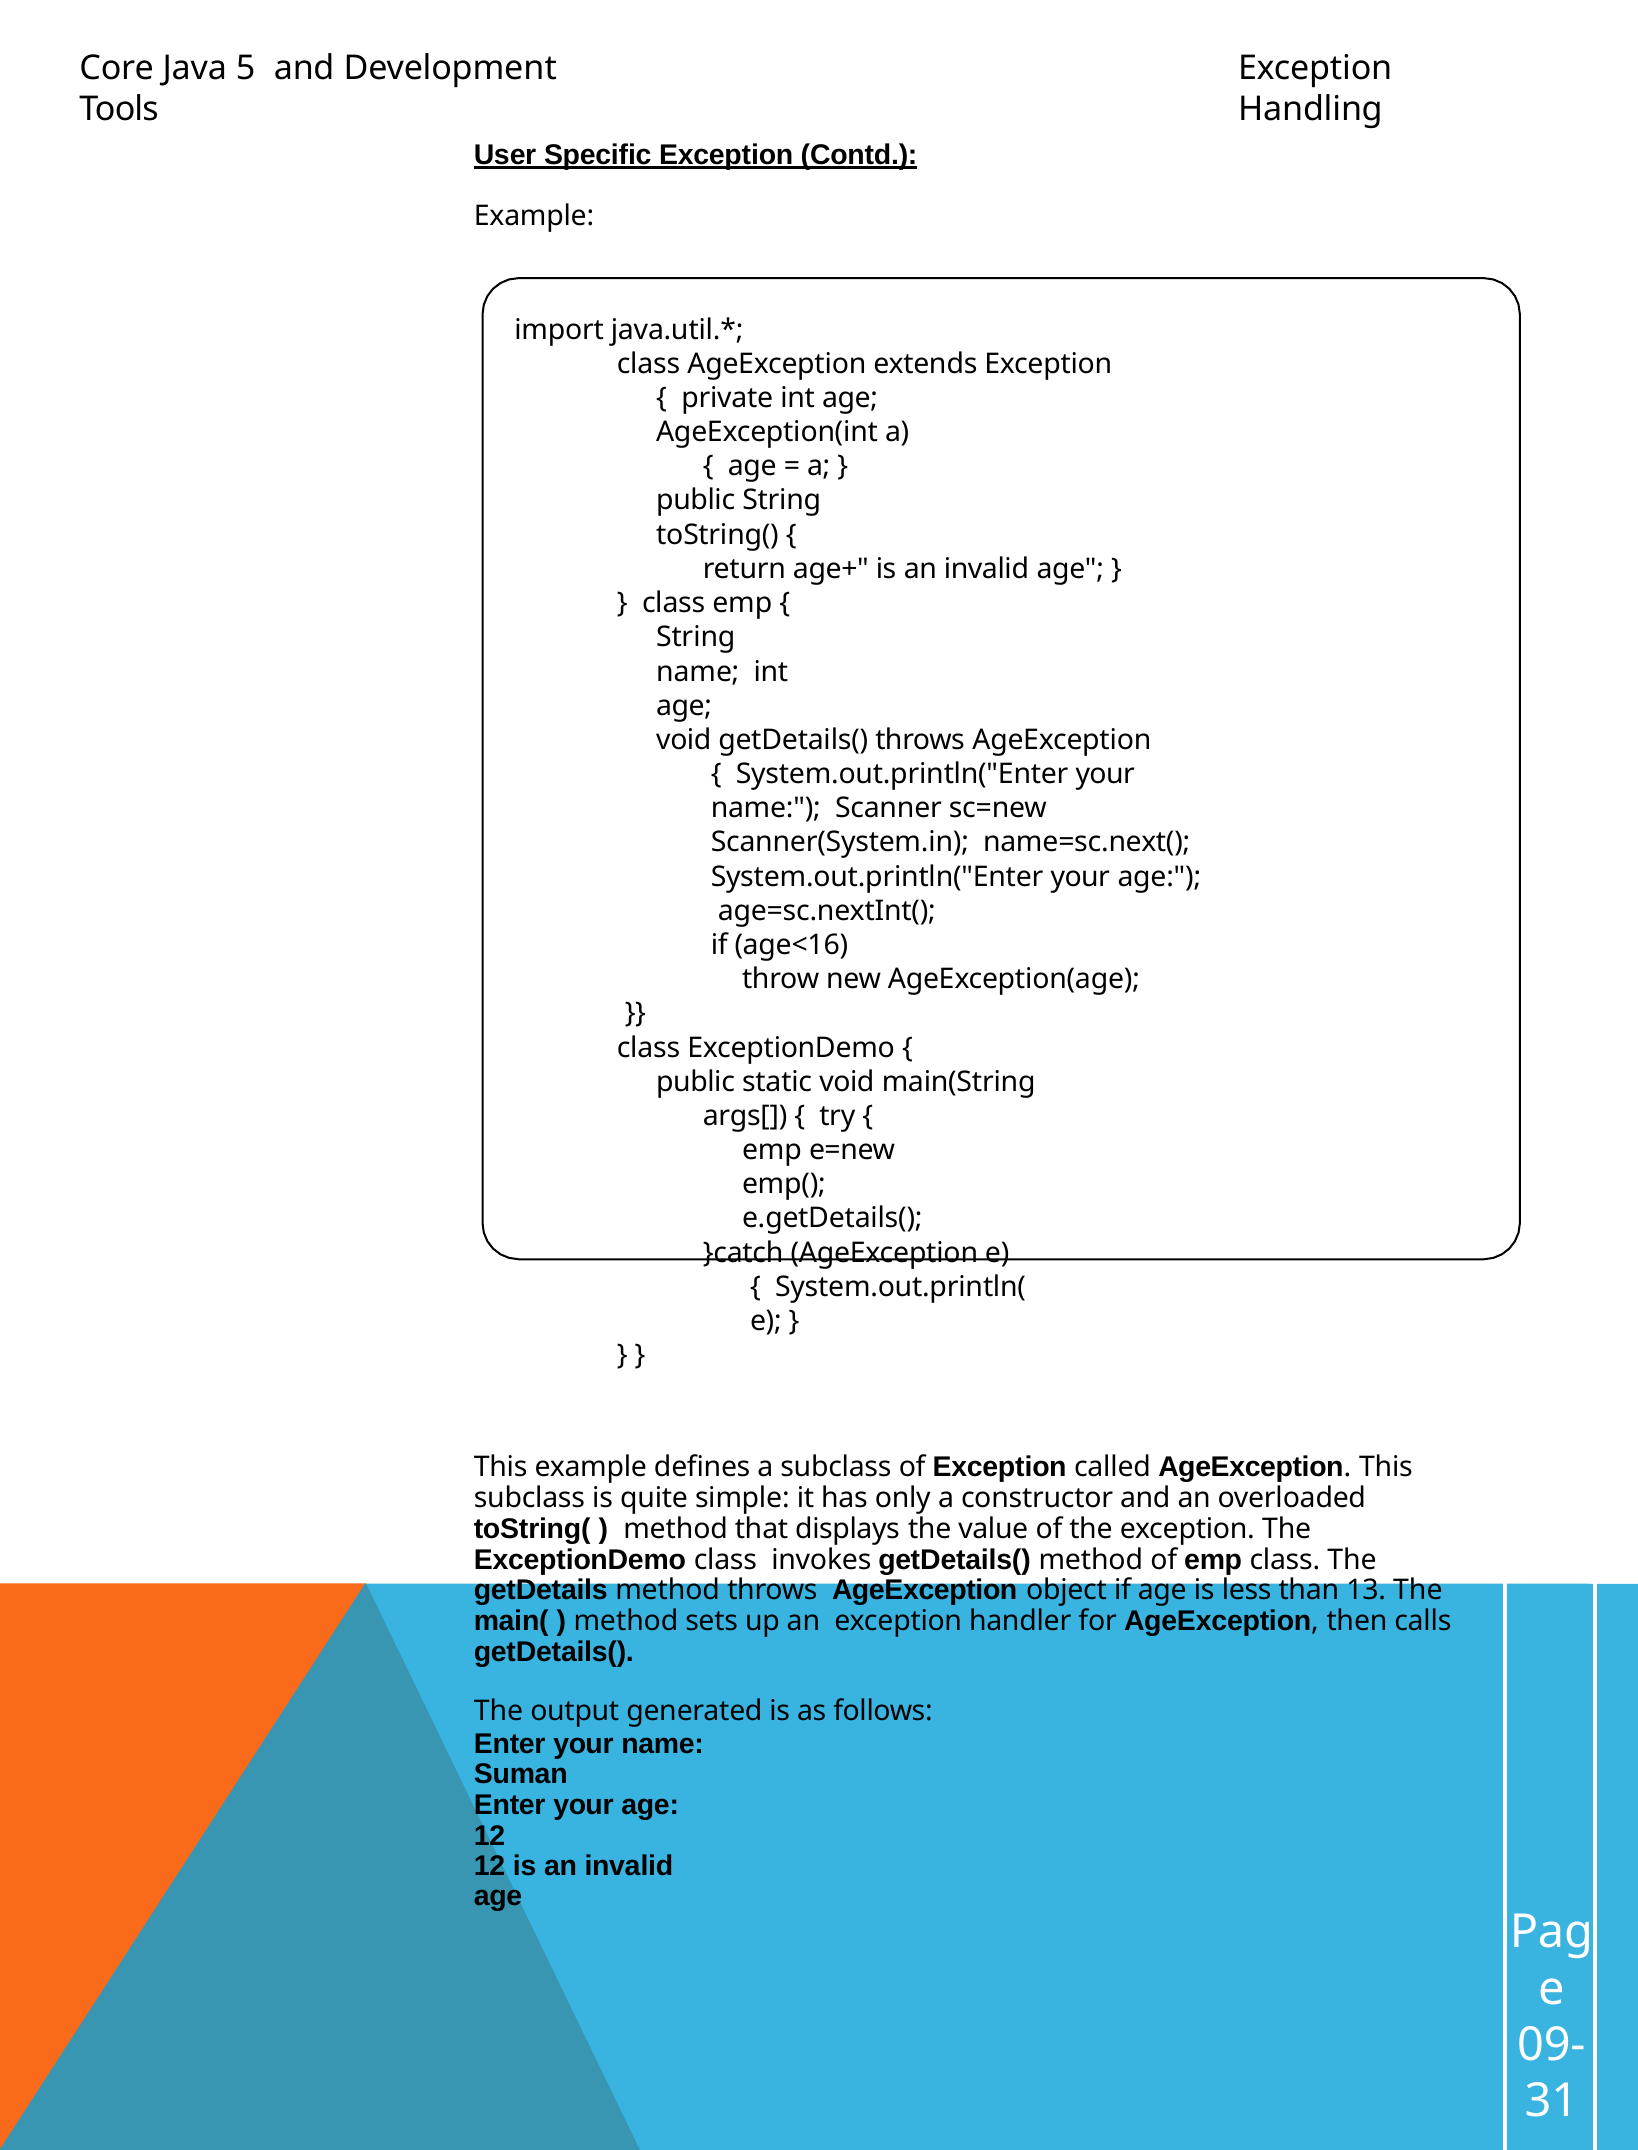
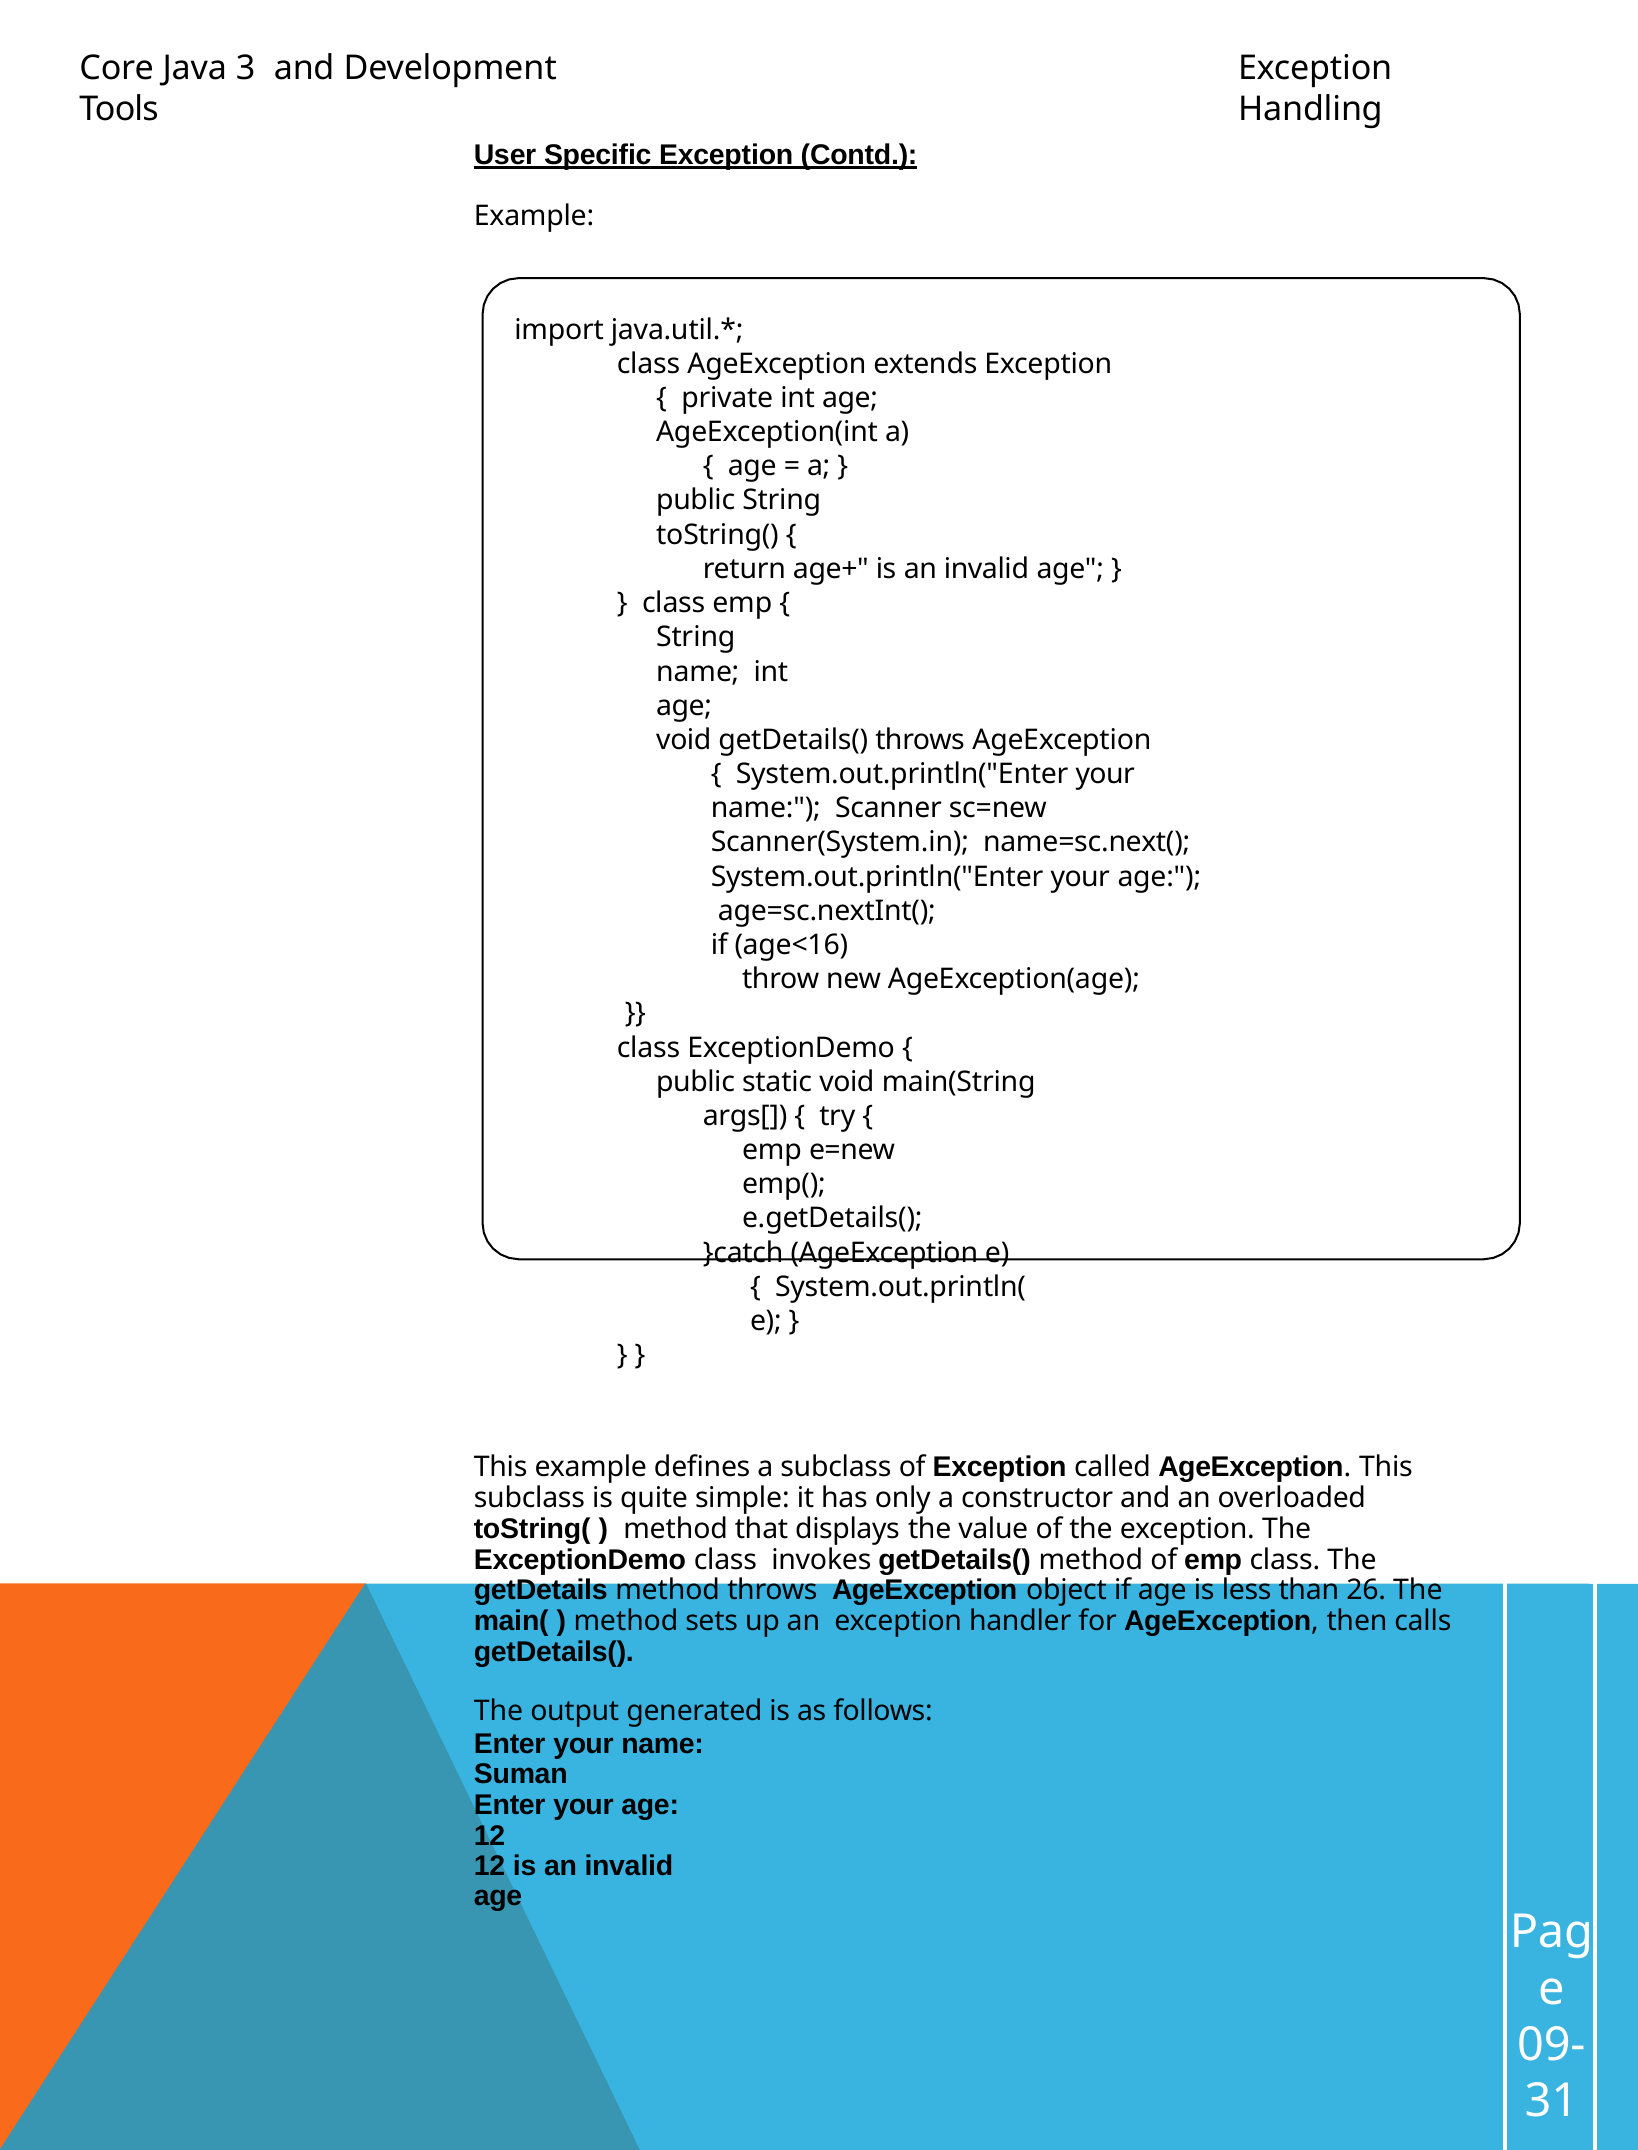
5: 5 -> 3
13: 13 -> 26
